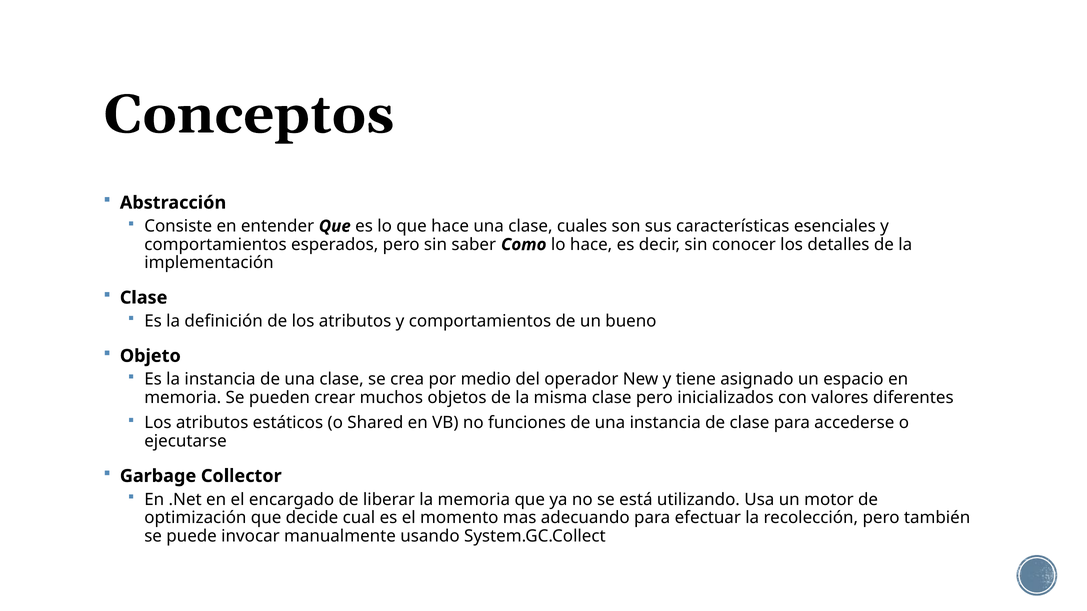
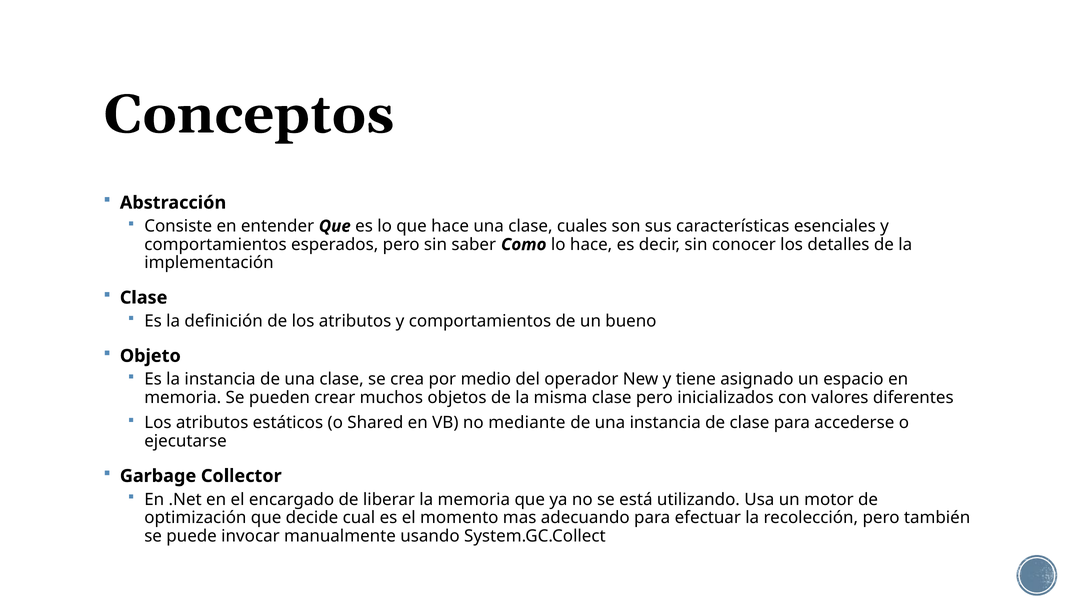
funciones: funciones -> mediante
